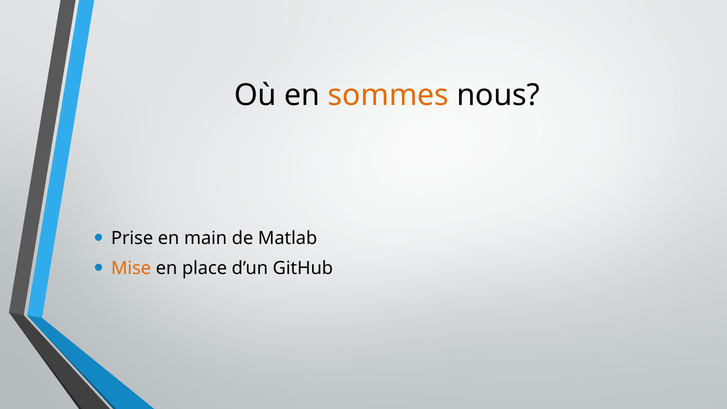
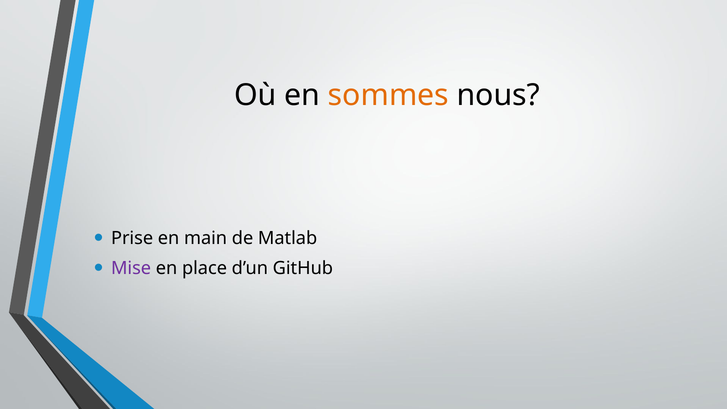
Mise colour: orange -> purple
